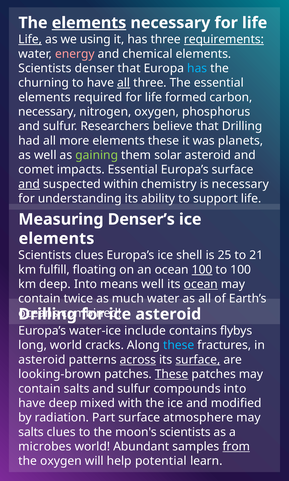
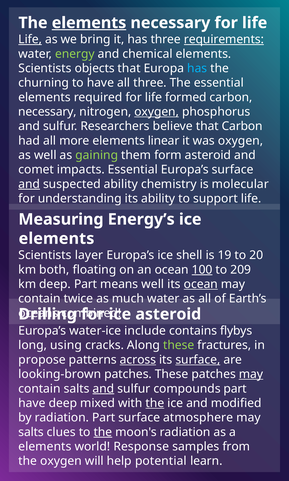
using: using -> bring
energy colour: pink -> light green
denser: denser -> objects
all at (124, 83) underline: present -> none
oxygen at (157, 112) underline: none -> present
that Drilling: Drilling -> Carbon
elements these: these -> linear
was planets: planets -> oxygen
solar: solar -> form
suspected within: within -> ability
is necessary: necessary -> molecular
Denser’s: Denser’s -> Energy’s
Scientists clues: clues -> layer
25: 25 -> 19
21: 21 -> 20
fulfill: fulfill -> both
to 100: 100 -> 209
deep Into: Into -> Part
long world: world -> using
these at (179, 346) colour: light blue -> light green
asteroid at (42, 360): asteroid -> propose
These at (172, 375) underline: present -> none
may at (251, 375) underline: none -> present
and at (103, 389) underline: none -> present
compounds into: into -> part
the at (155, 404) underline: none -> present
the at (103, 433) underline: none -> present
moon's scientists: scientists -> radiation
microbes at (45, 447): microbes -> elements
Abundant: Abundant -> Response
from underline: present -> none
